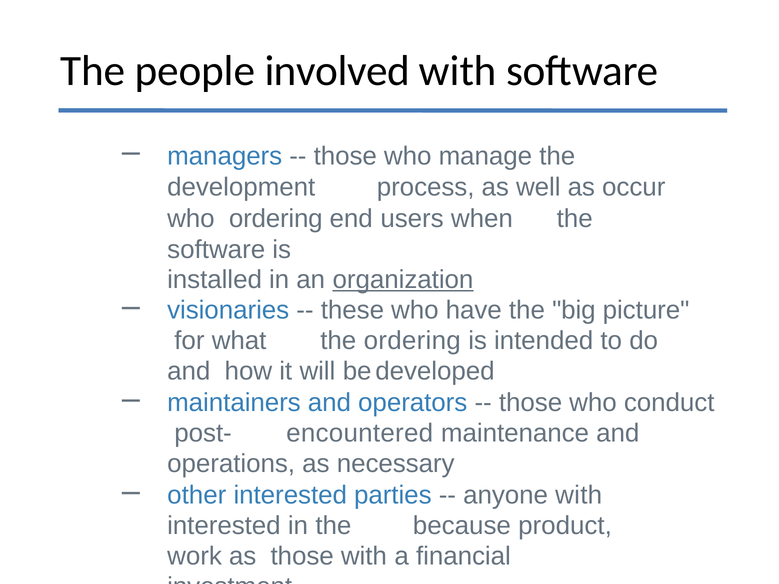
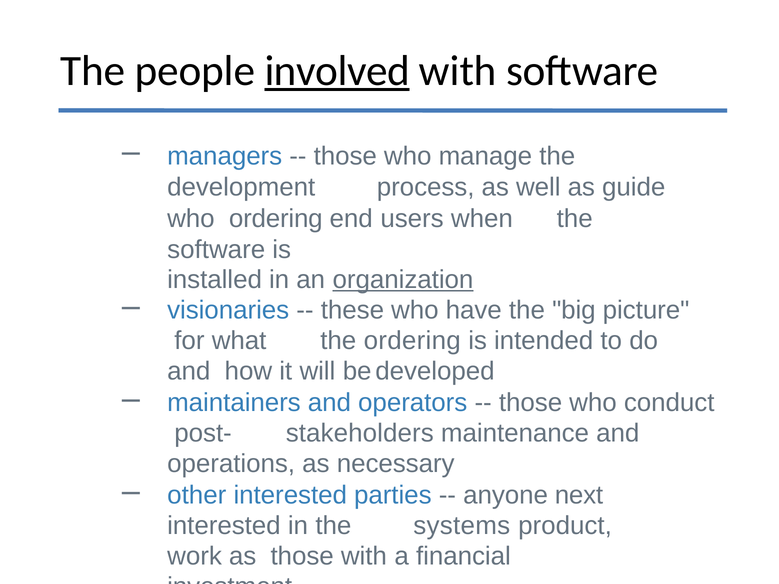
involved underline: none -> present
occur: occur -> guide
encountered: encountered -> stakeholders
anyone with: with -> next
because: because -> systems
